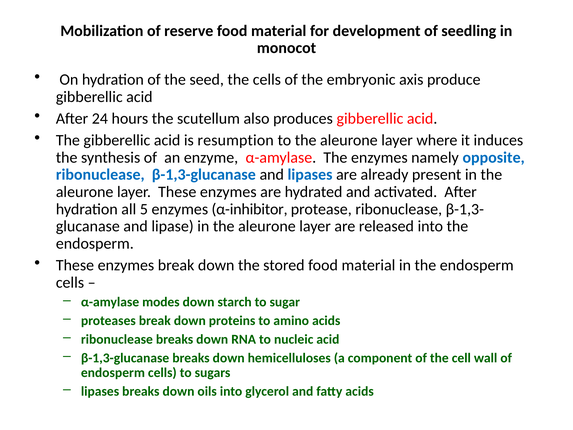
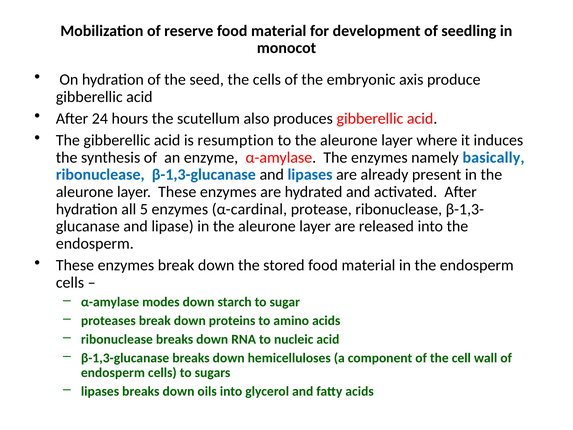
opposite: opposite -> basically
α-inhibitor: α-inhibitor -> α-cardinal
